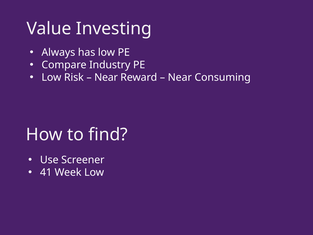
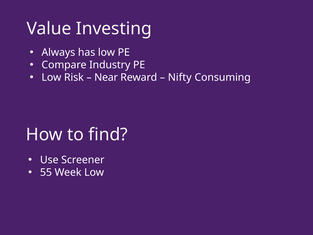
Near at (180, 77): Near -> Nifty
41: 41 -> 55
